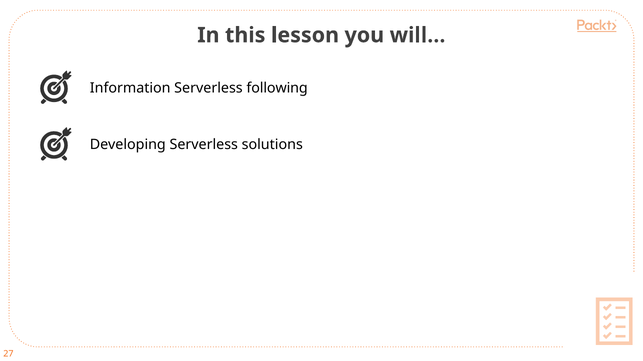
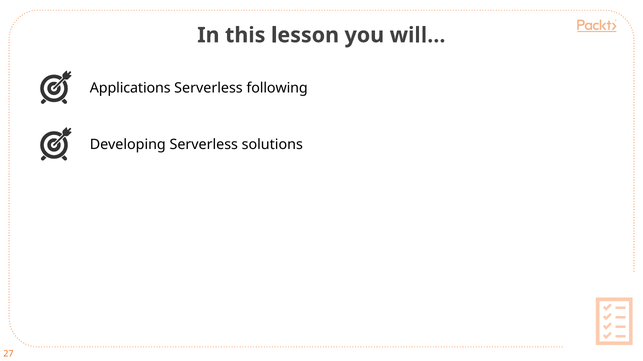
Information: Information -> Applications
